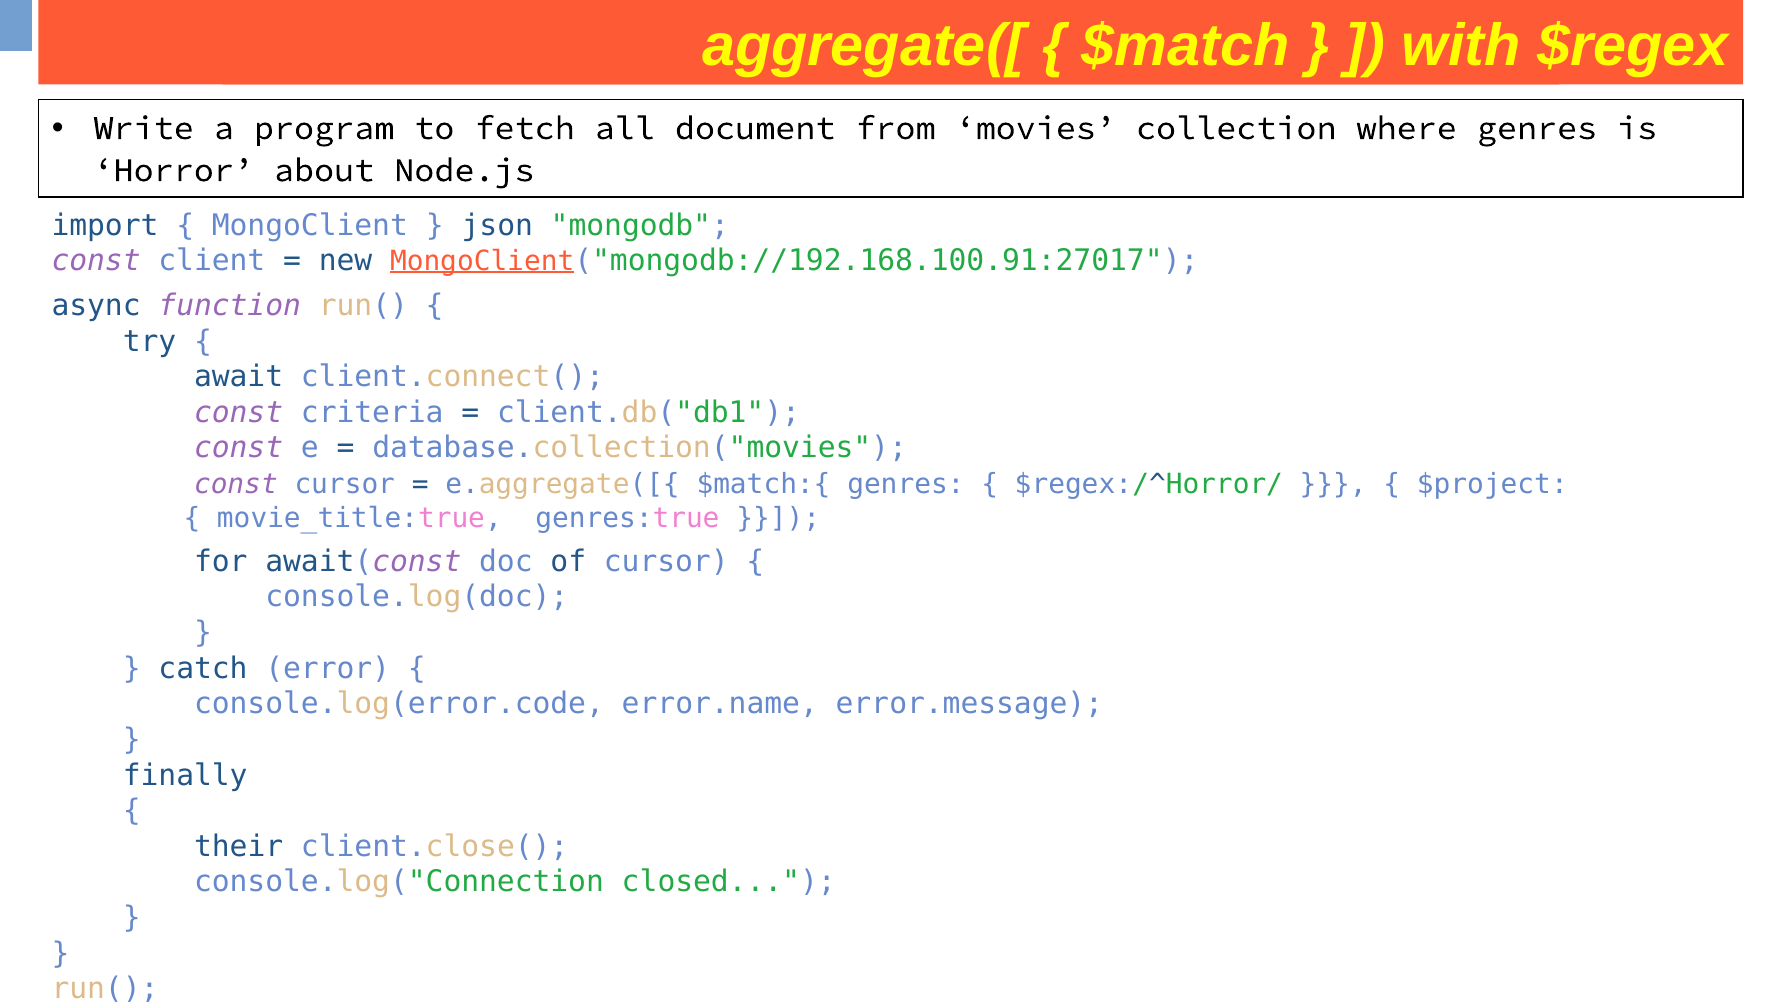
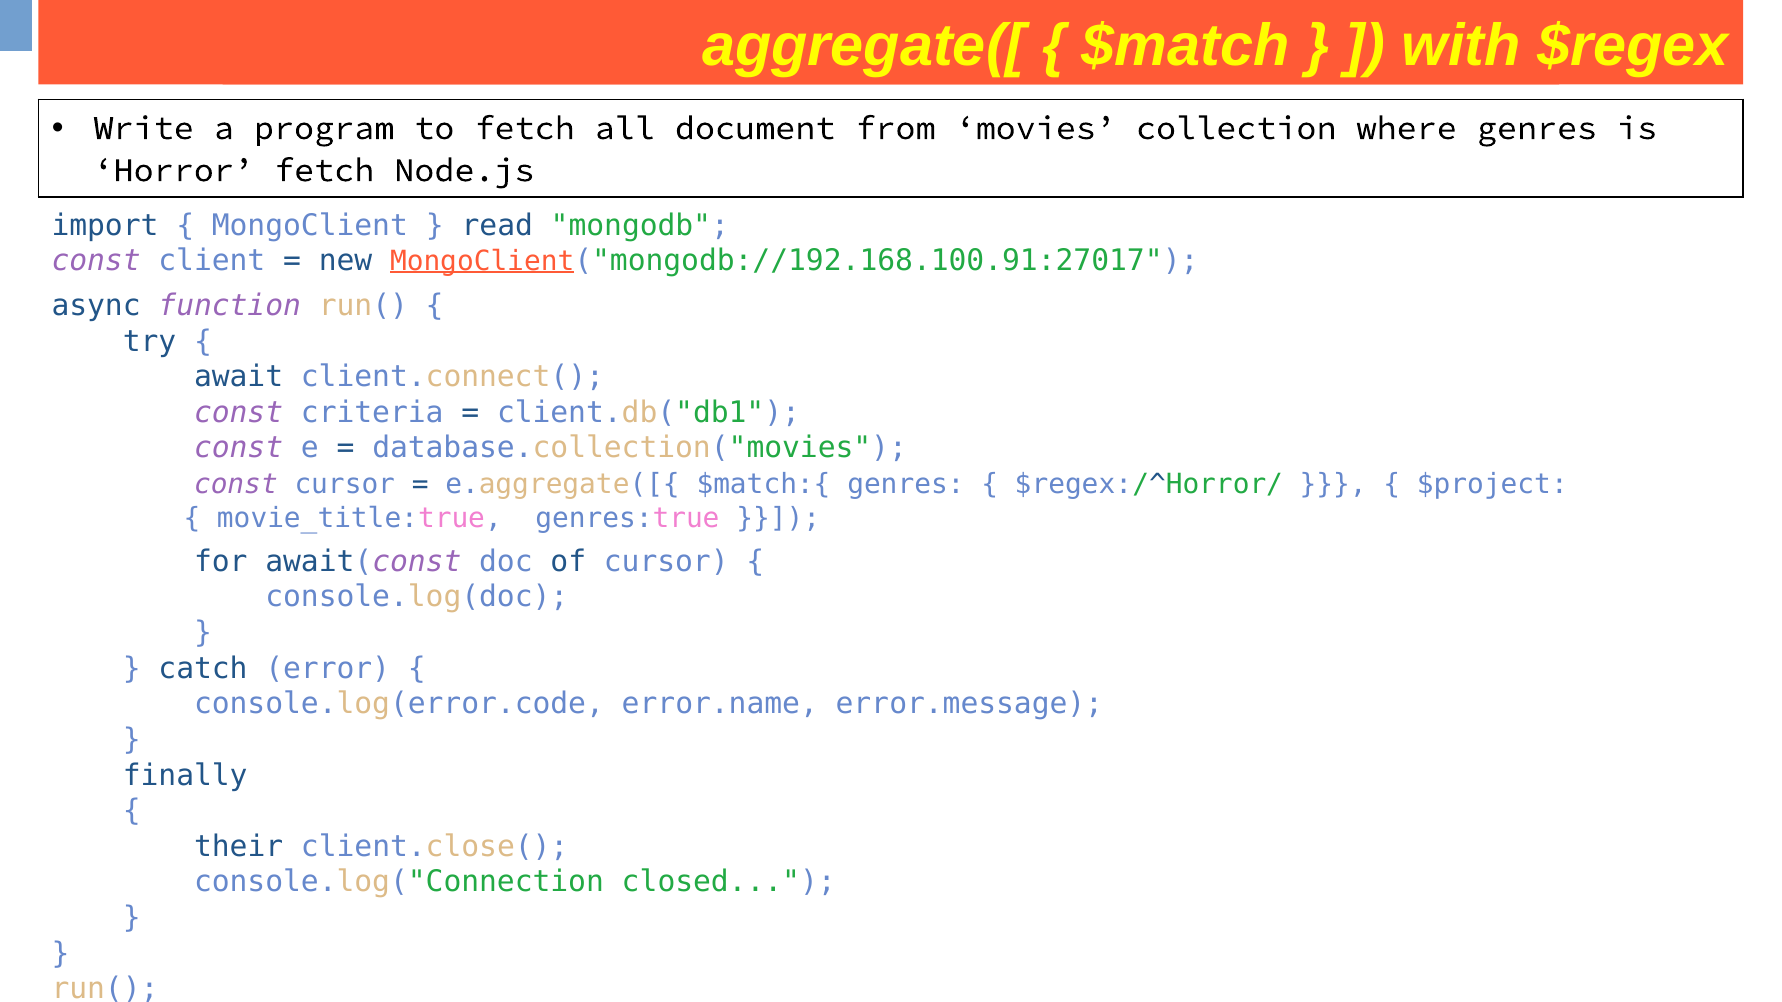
Horror about: about -> fetch
json: json -> read
